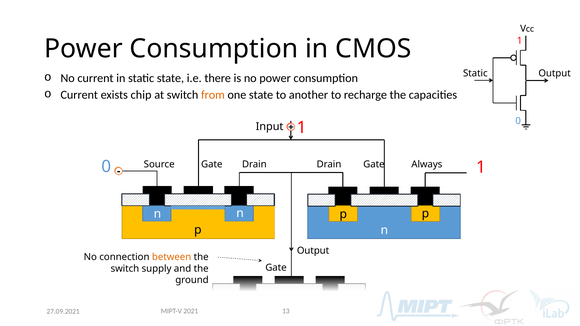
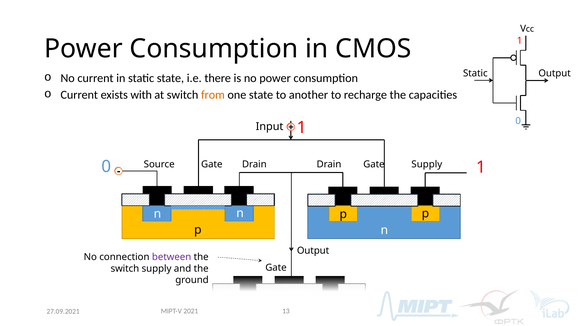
chip: chip -> with
Drain Always: Always -> Supply
between colour: orange -> purple
